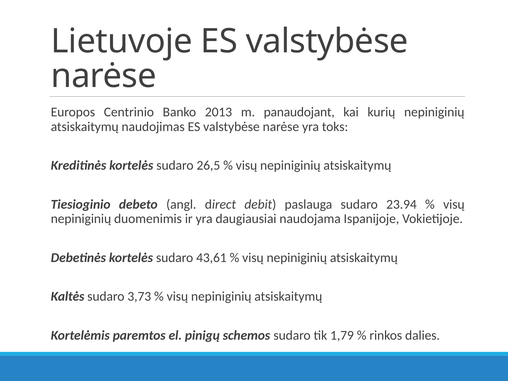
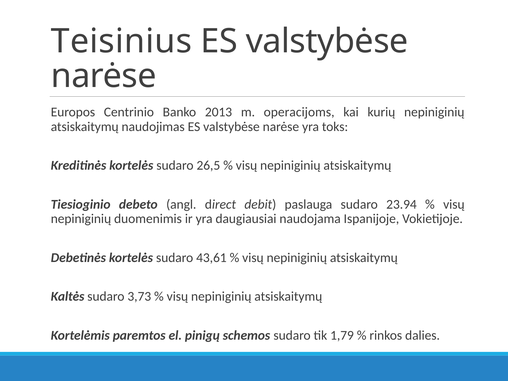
Lietuvoje: Lietuvoje -> Teisinius
panaudojant: panaudojant -> operacijoms
